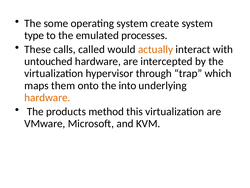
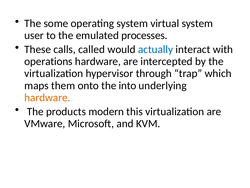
create: create -> virtual
type: type -> user
actually colour: orange -> blue
untouched: untouched -> operations
method: method -> modern
